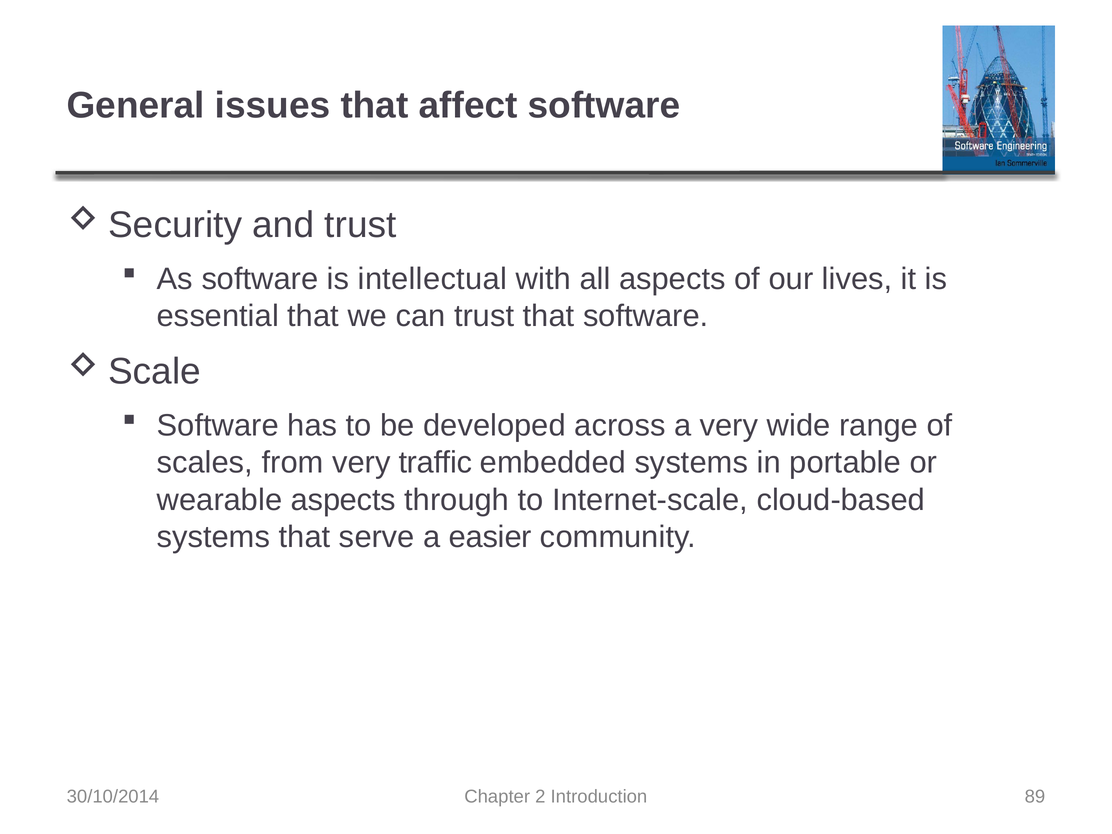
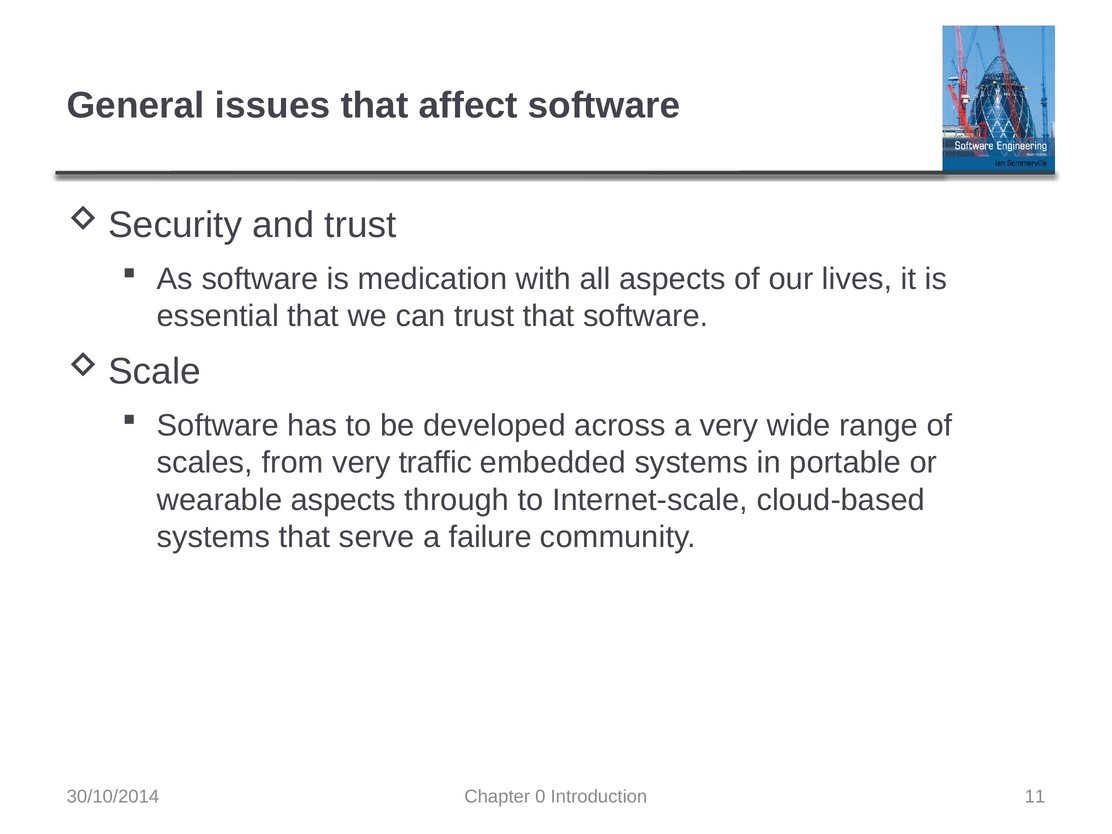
intellectual: intellectual -> medication
easier: easier -> failure
2: 2 -> 0
89: 89 -> 11
